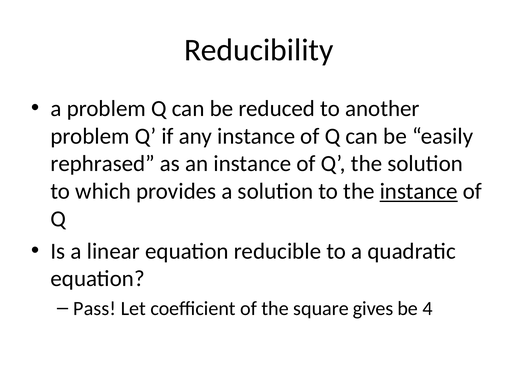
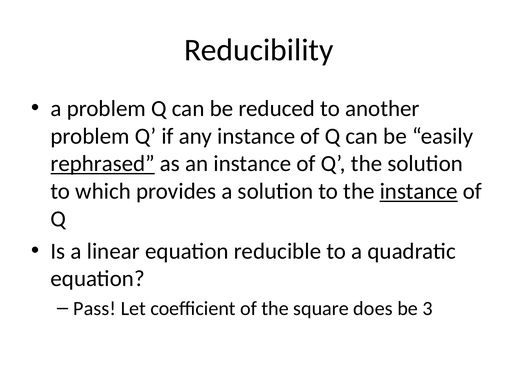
rephrased underline: none -> present
gives: gives -> does
4: 4 -> 3
